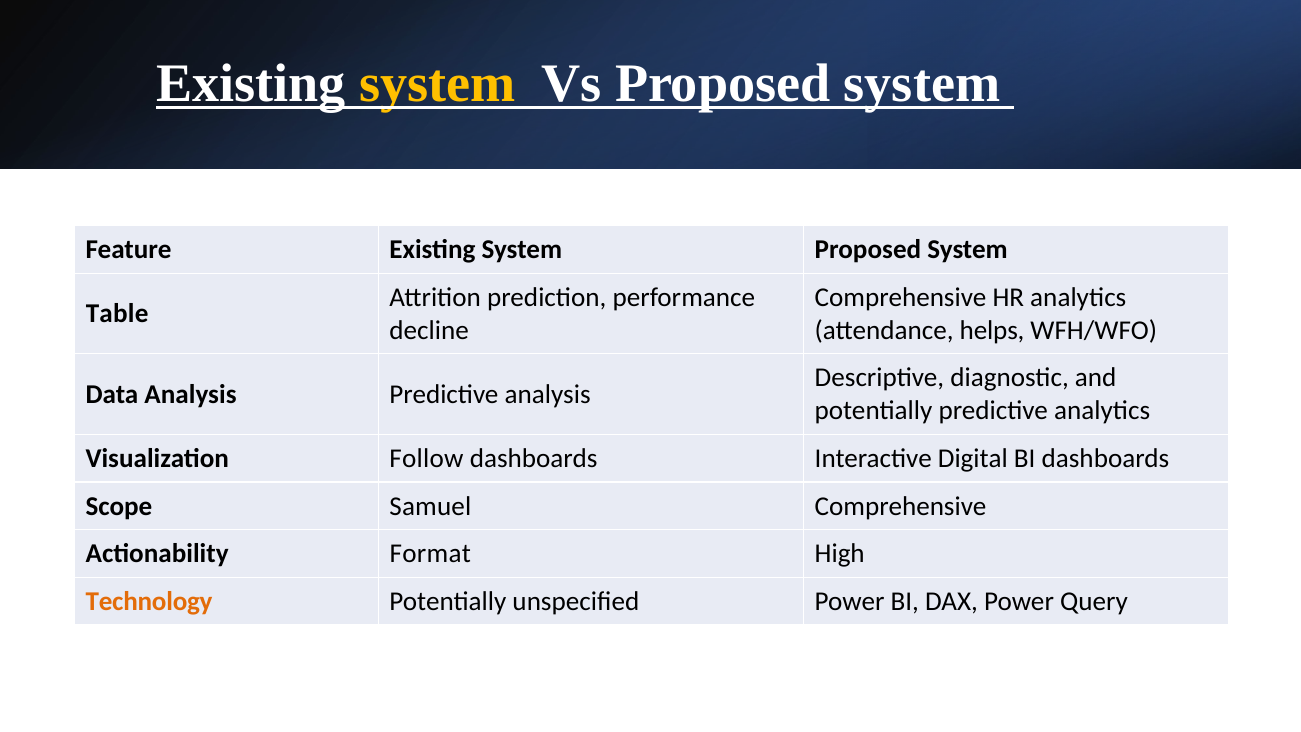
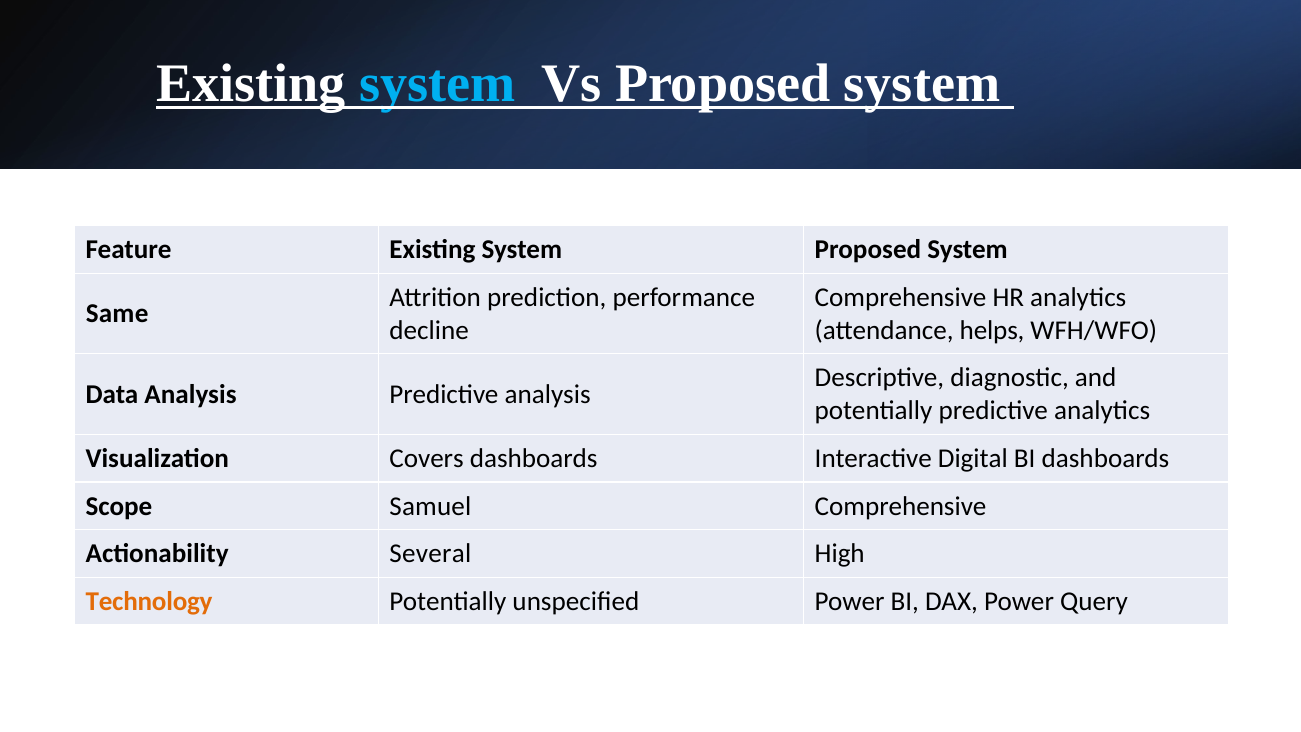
system at (437, 84) colour: yellow -> light blue
Table: Table -> Same
Follow: Follow -> Covers
Format: Format -> Several
